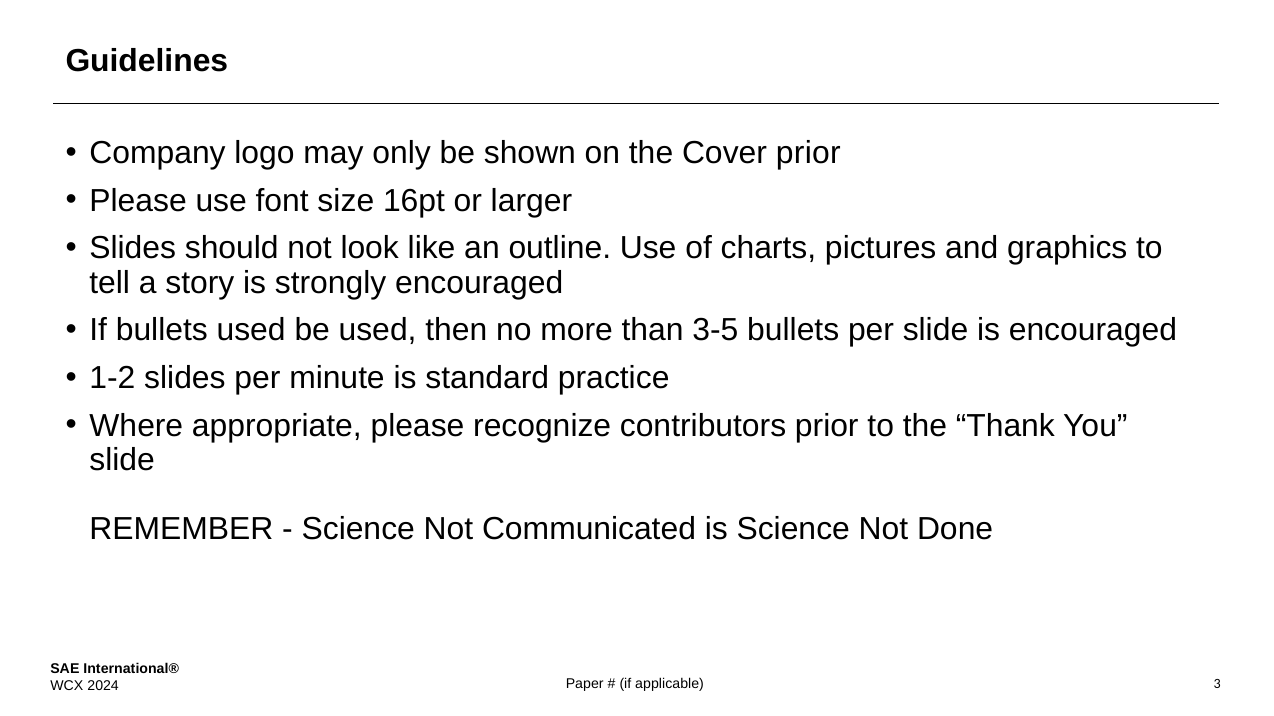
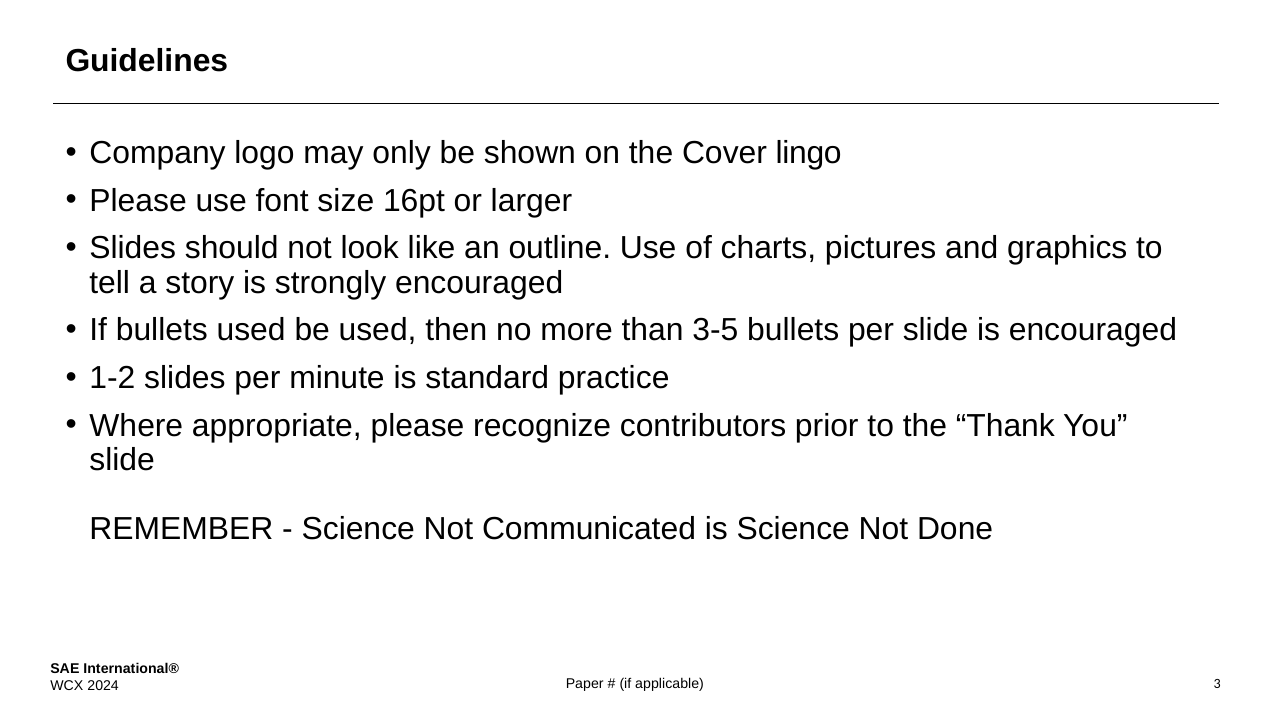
Cover prior: prior -> lingo
